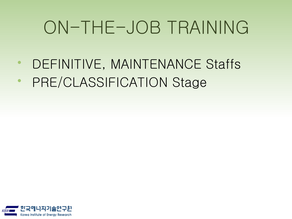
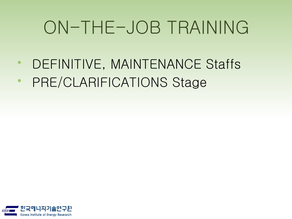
PRE/CLASSIFICATION: PRE/CLASSIFICATION -> PRE/CLARIFICATIONS
